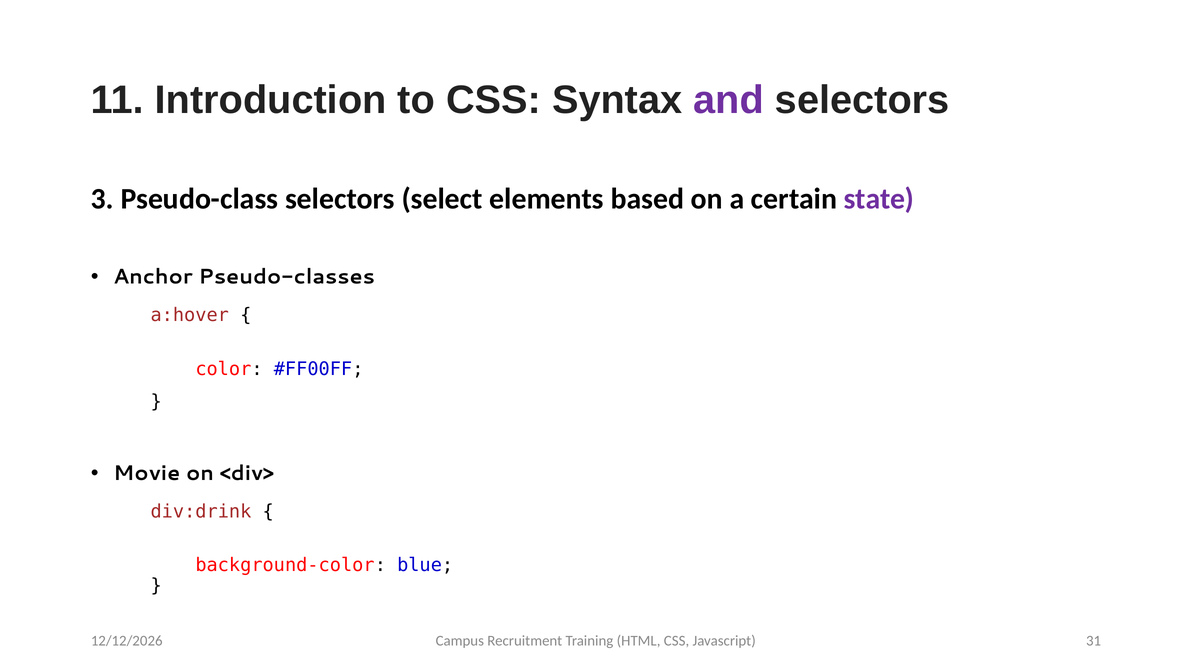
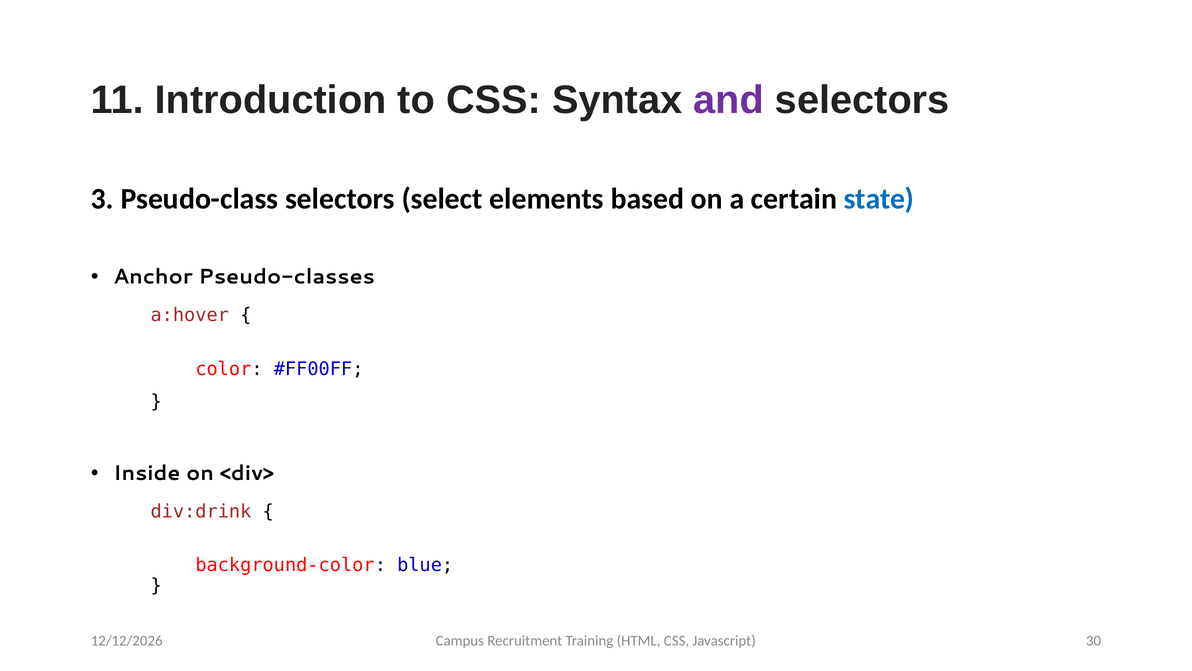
state colour: purple -> blue
Movie: Movie -> Inside
31: 31 -> 30
